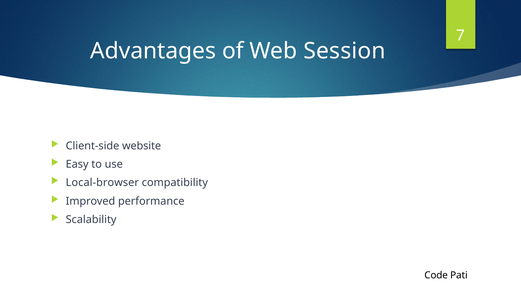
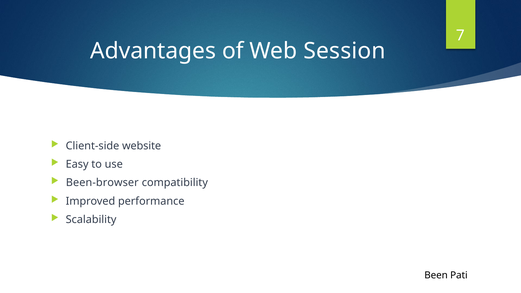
Local-browser: Local-browser -> Been-browser
Code: Code -> Been
